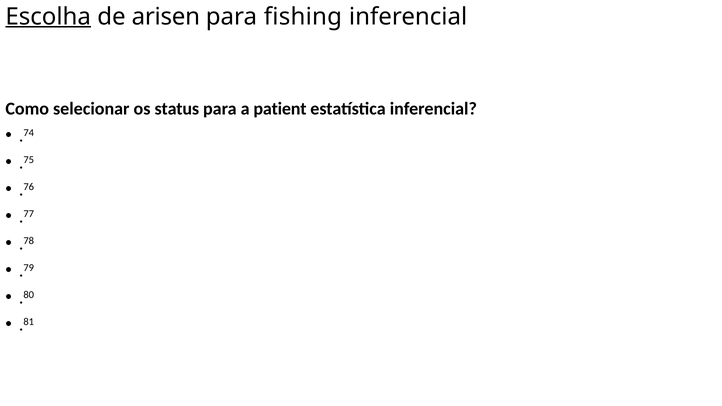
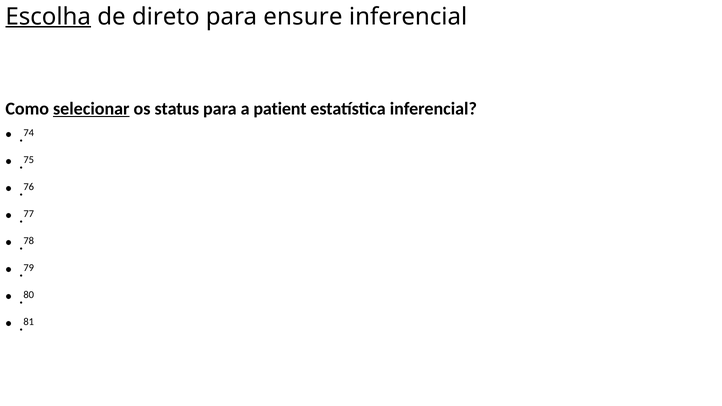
arisen: arisen -> direto
fishing: fishing -> ensure
selecionar underline: none -> present
